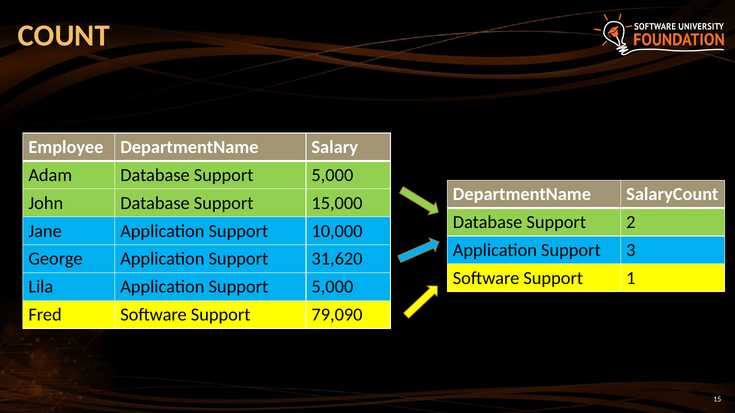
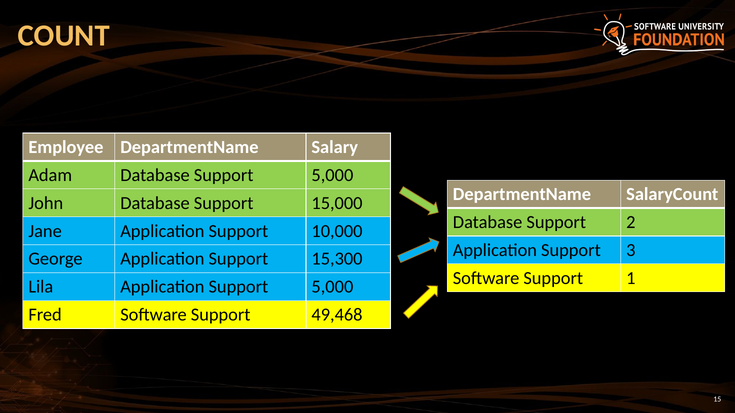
31,620: 31,620 -> 15,300
79,090: 79,090 -> 49,468
